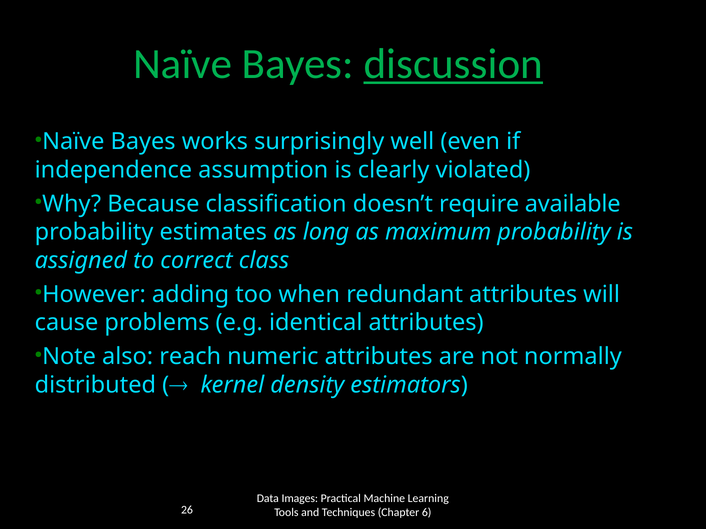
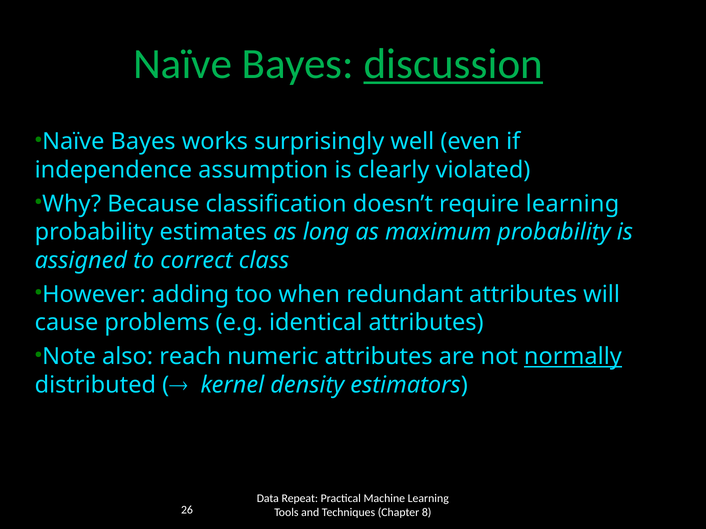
require available: available -> learning
normally underline: none -> present
Images: Images -> Repeat
6: 6 -> 8
